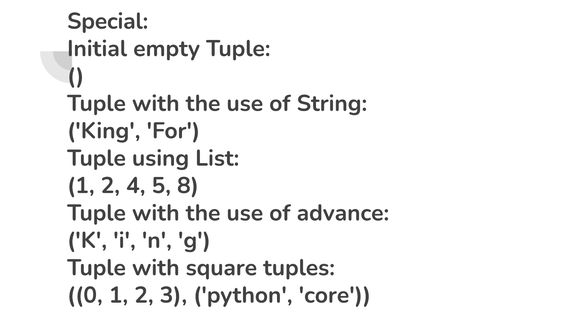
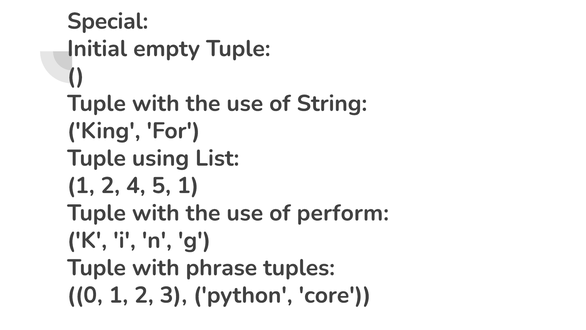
5 8: 8 -> 1
advance: advance -> perform
square: square -> phrase
